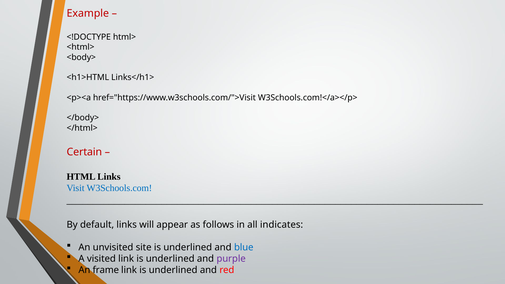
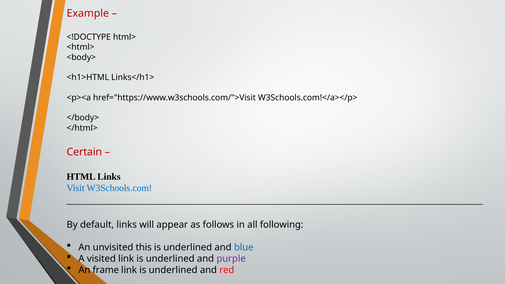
indicates: indicates -> following
site: site -> this
